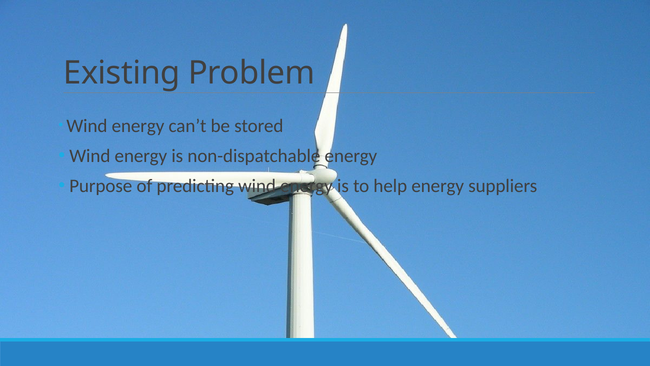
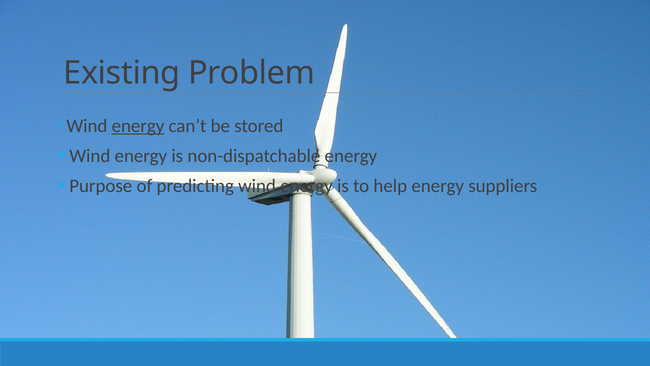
energy at (138, 126) underline: none -> present
